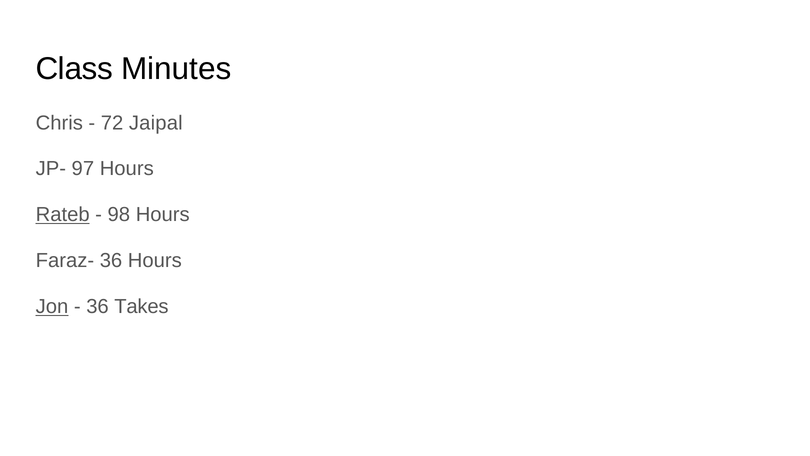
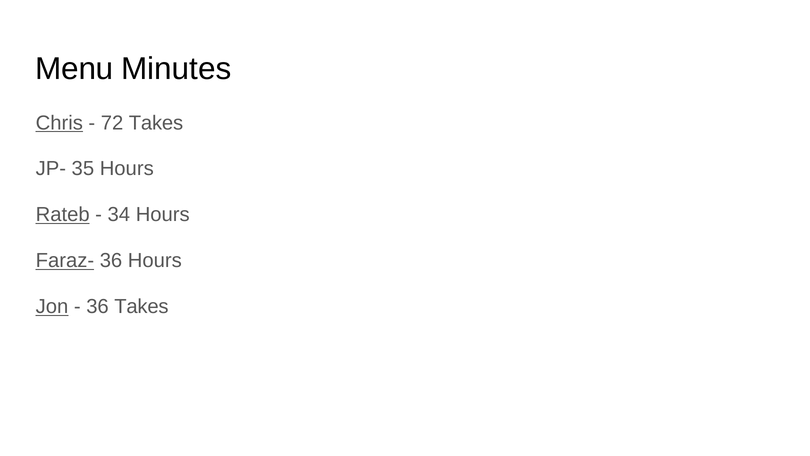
Class: Class -> Menu
Chris underline: none -> present
72 Jaipal: Jaipal -> Takes
97: 97 -> 35
98: 98 -> 34
Faraz- underline: none -> present
